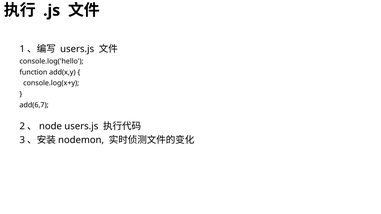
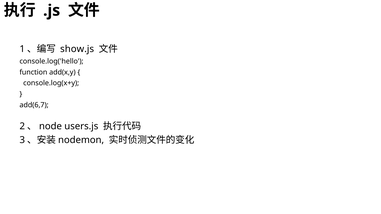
users.js at (77, 49): users.js -> show.js
